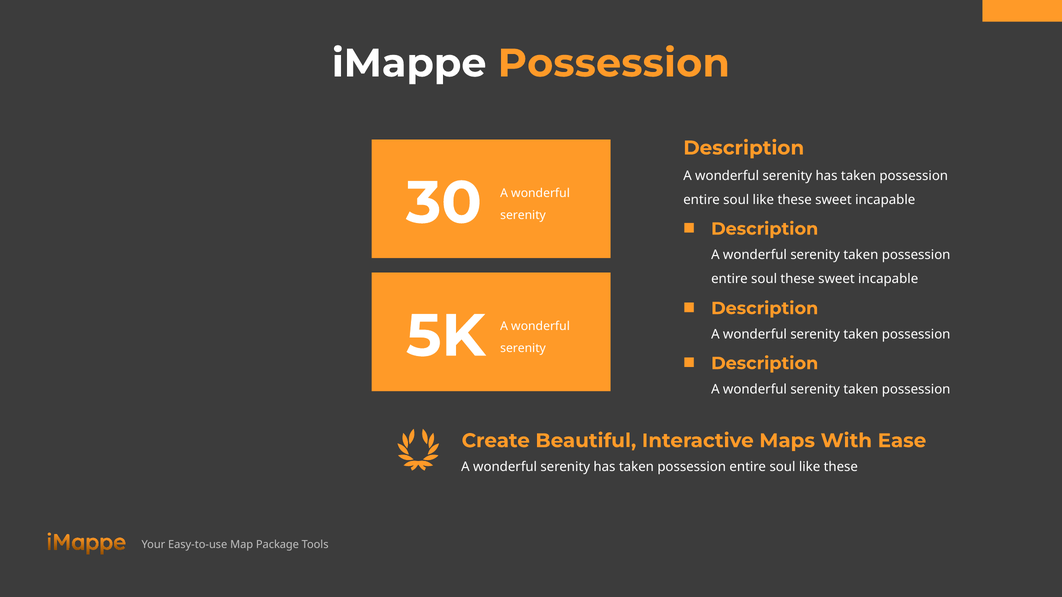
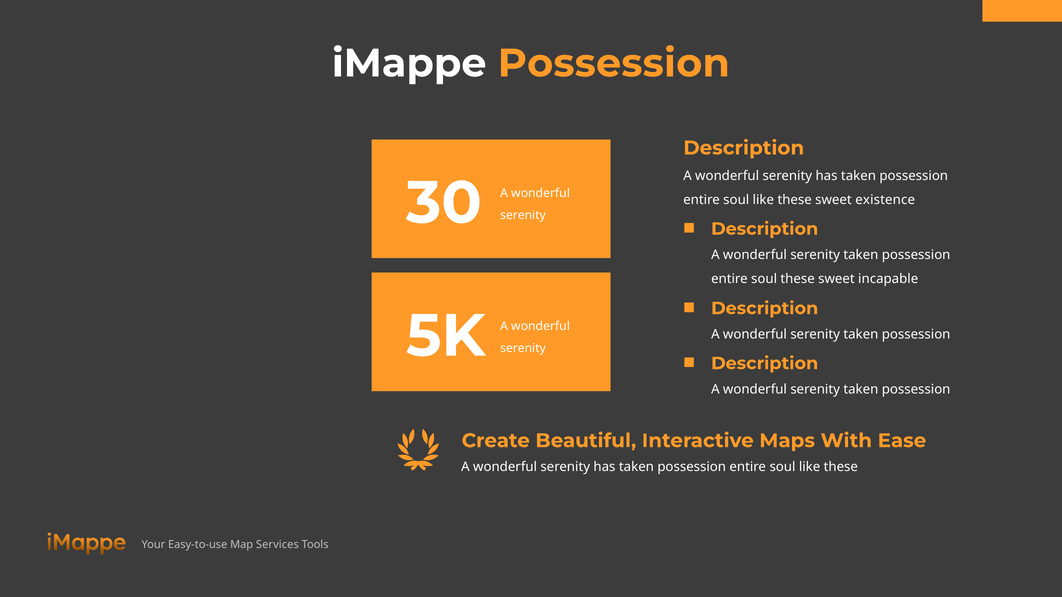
like these sweet incapable: incapable -> existence
Package: Package -> Services
